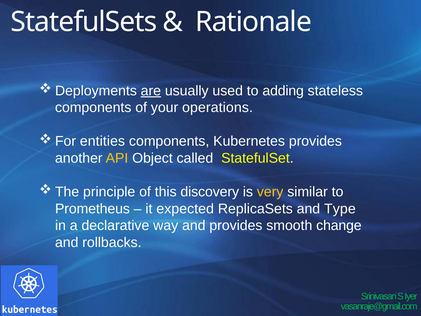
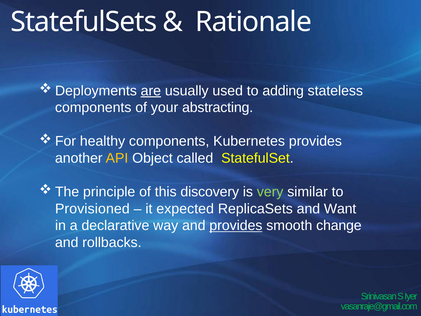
operations: operations -> abstracting
entities: entities -> healthy
very colour: yellow -> light green
Prometheus: Prometheus -> Provisioned
Type: Type -> Want
provides at (236, 225) underline: none -> present
